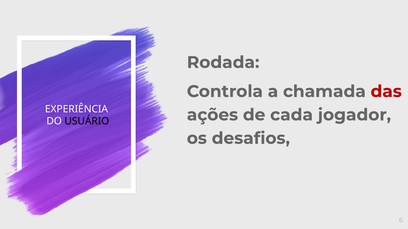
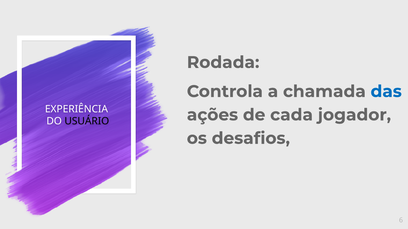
das colour: red -> blue
